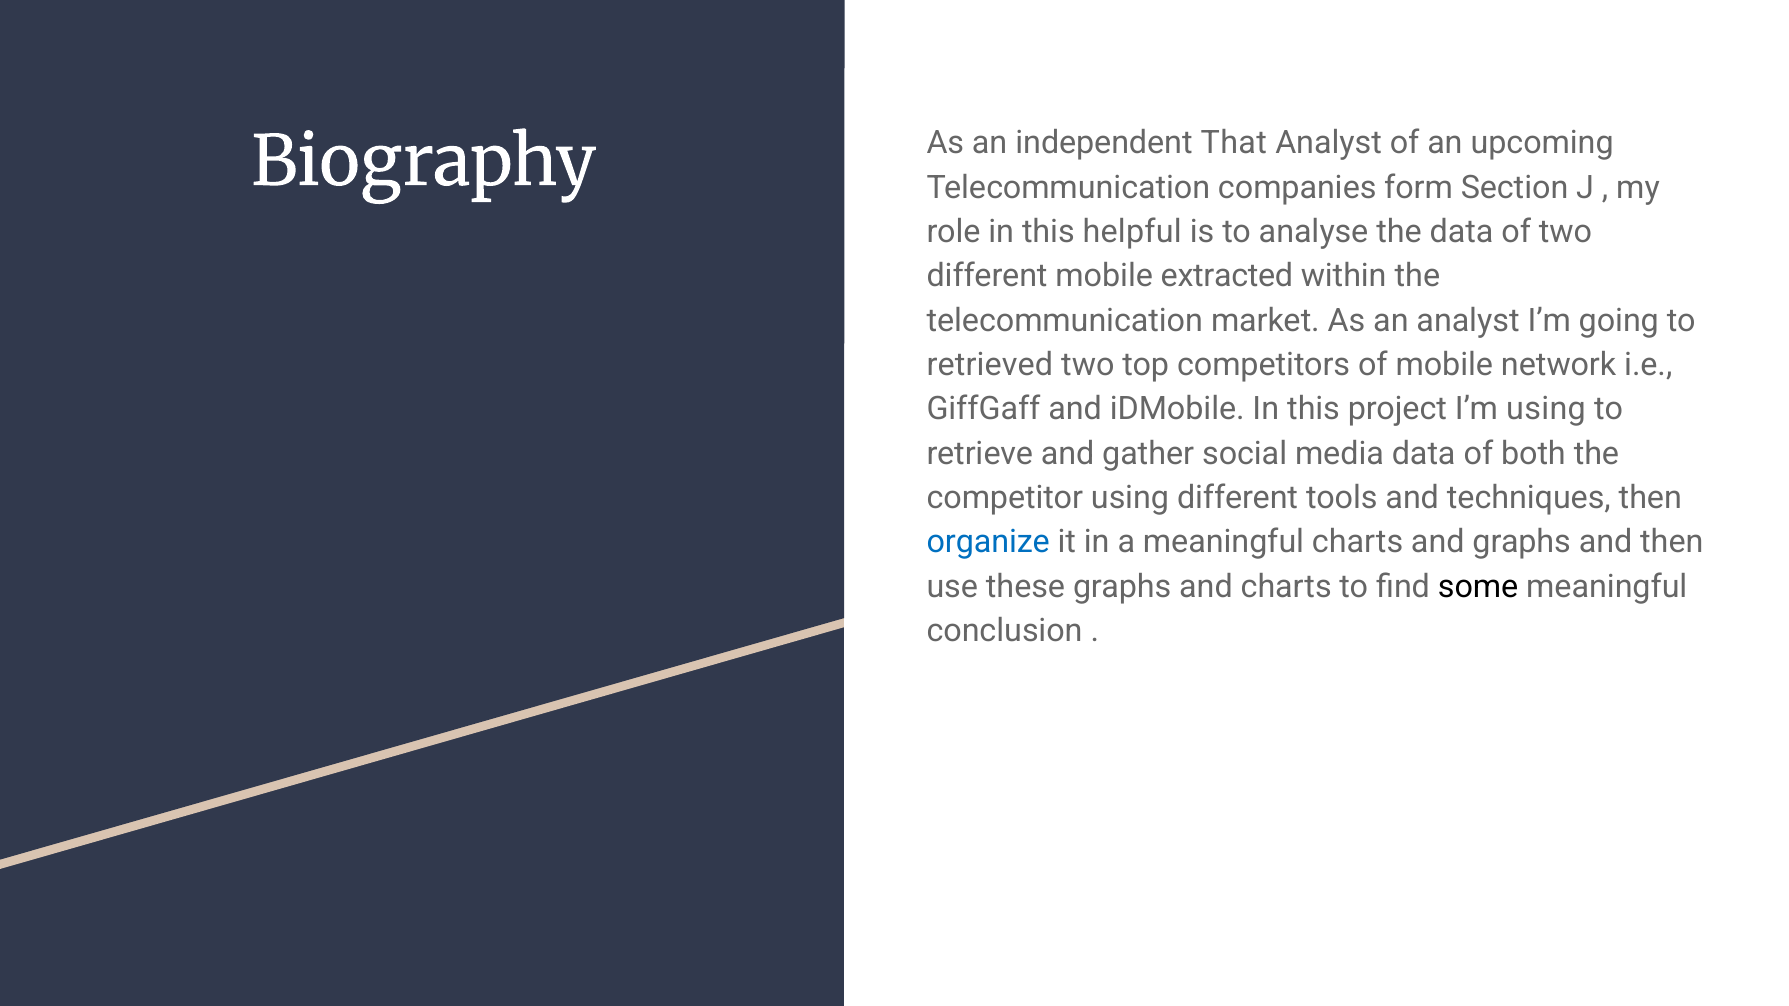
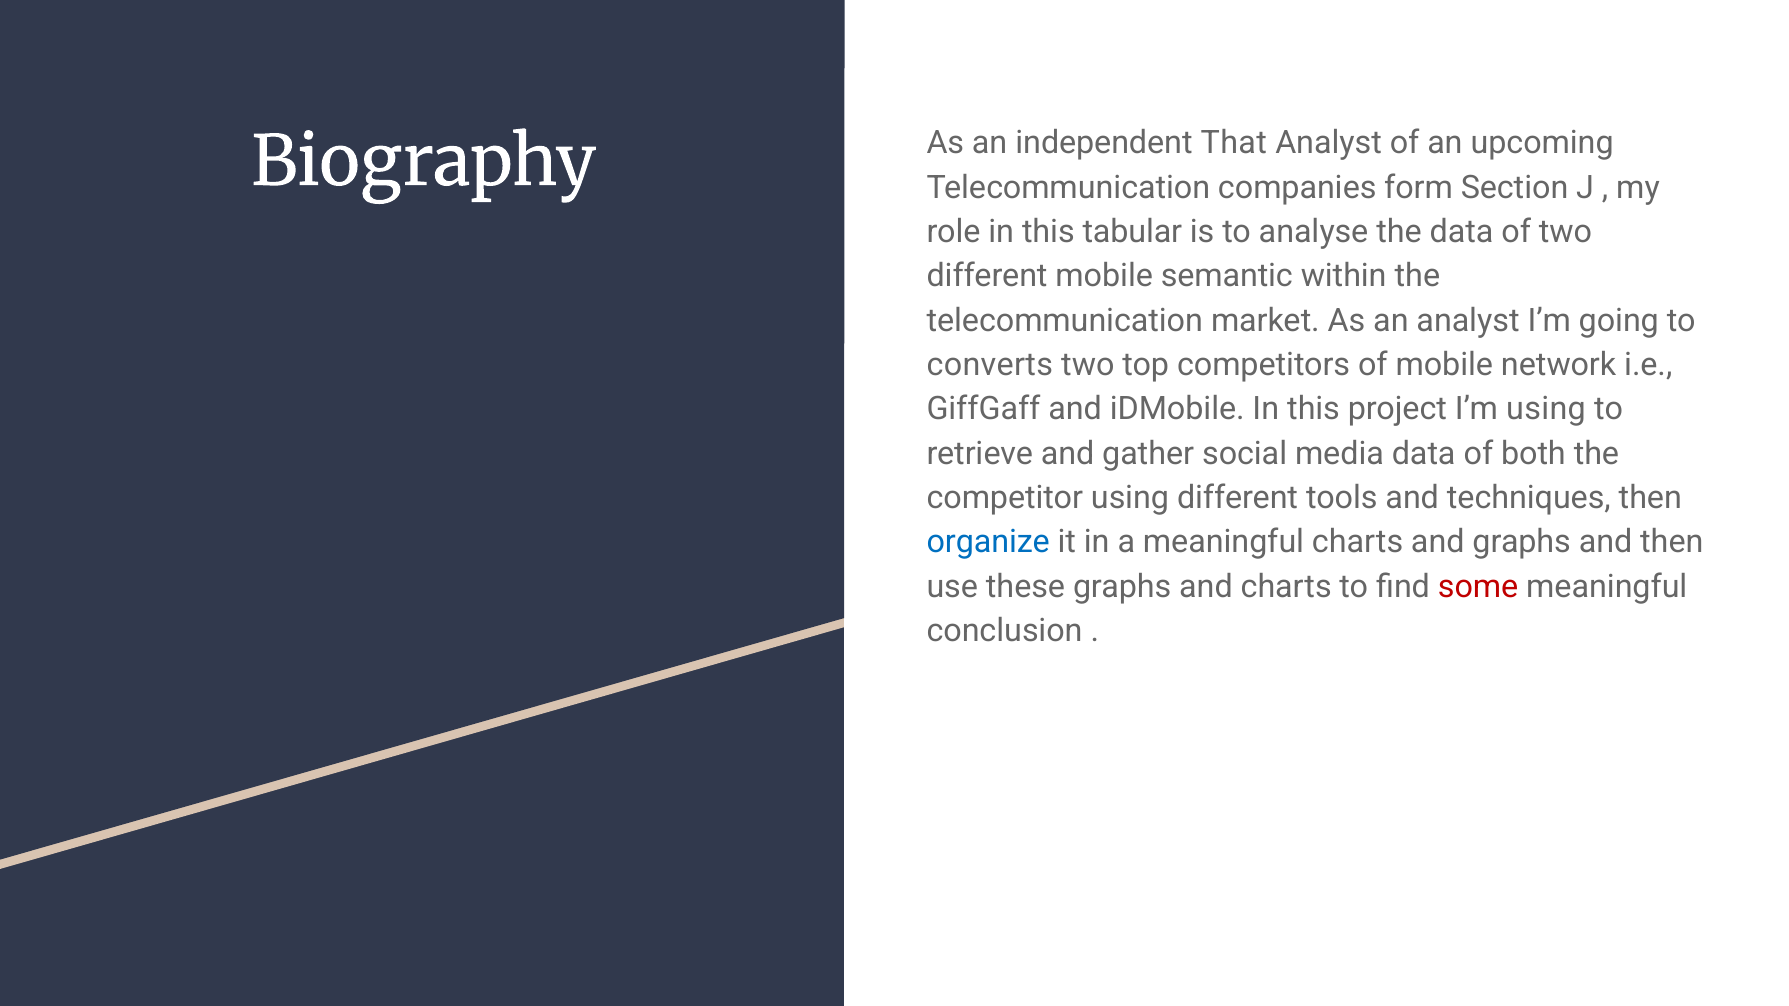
helpful: helpful -> tabular
extracted: extracted -> semantic
retrieved: retrieved -> converts
some colour: black -> red
